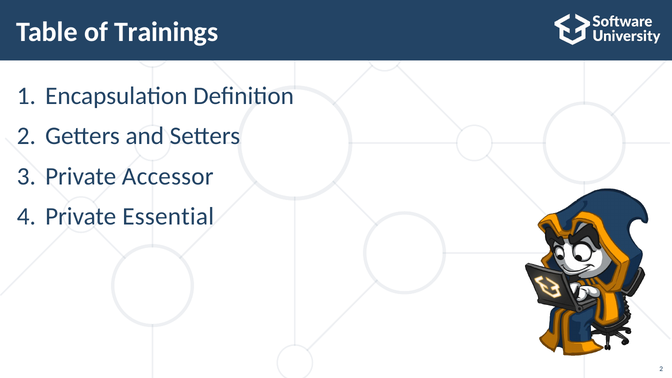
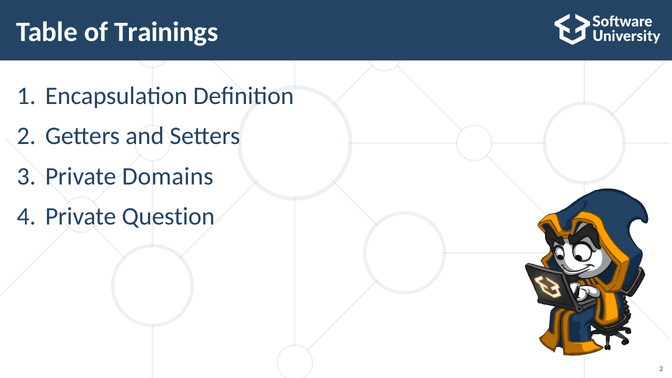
Accessor: Accessor -> Domains
Essential: Essential -> Question
